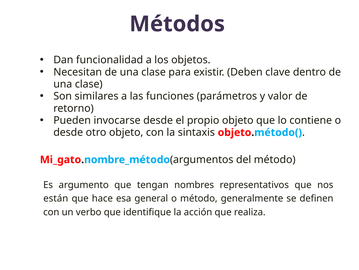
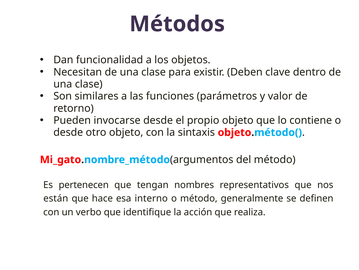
argumento: argumento -> pertenecen
general: general -> interno
